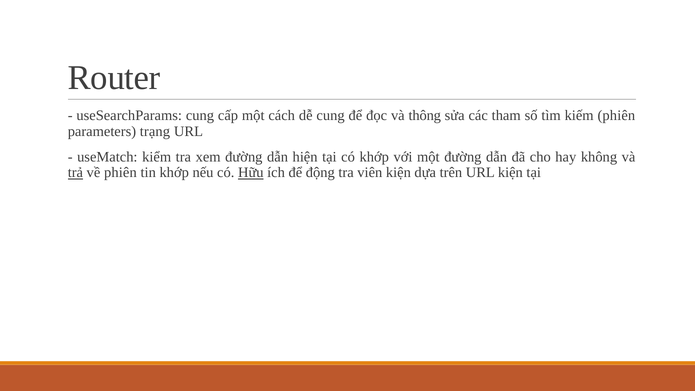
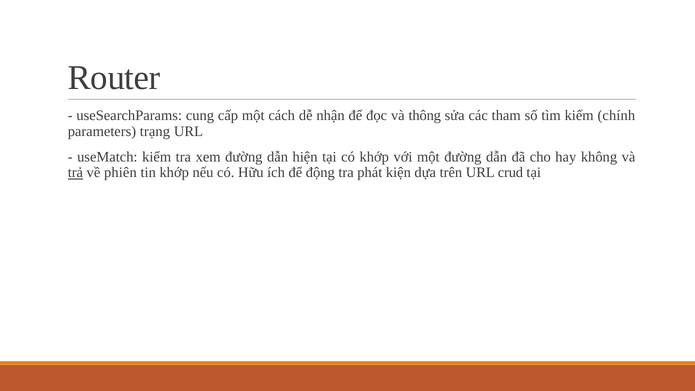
dễ cung: cung -> nhận
kiếm phiên: phiên -> chính
Hữu underline: present -> none
viên: viên -> phát
URL kiện: kiện -> crud
